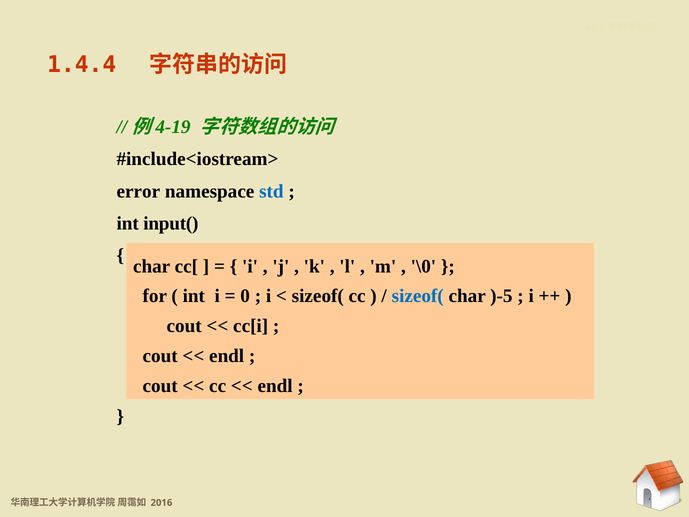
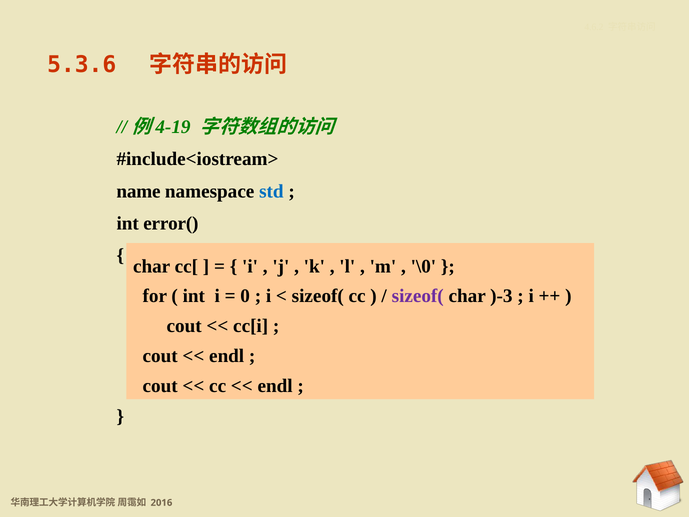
1.4.4: 1.4.4 -> 5.3.6
error: error -> name
input(: input( -> error(
sizeof( at (418, 296) colour: blue -> purple
)-5: )-5 -> )-3
